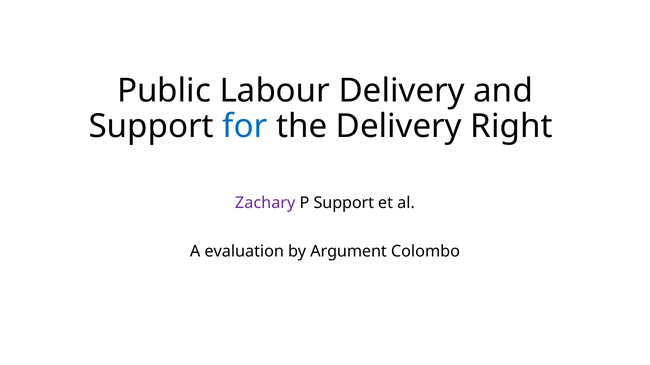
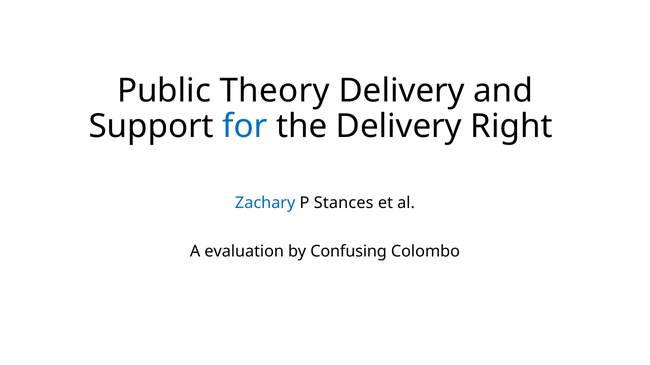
Labour: Labour -> Theory
Zachary colour: purple -> blue
P Support: Support -> Stances
Argument: Argument -> Confusing
